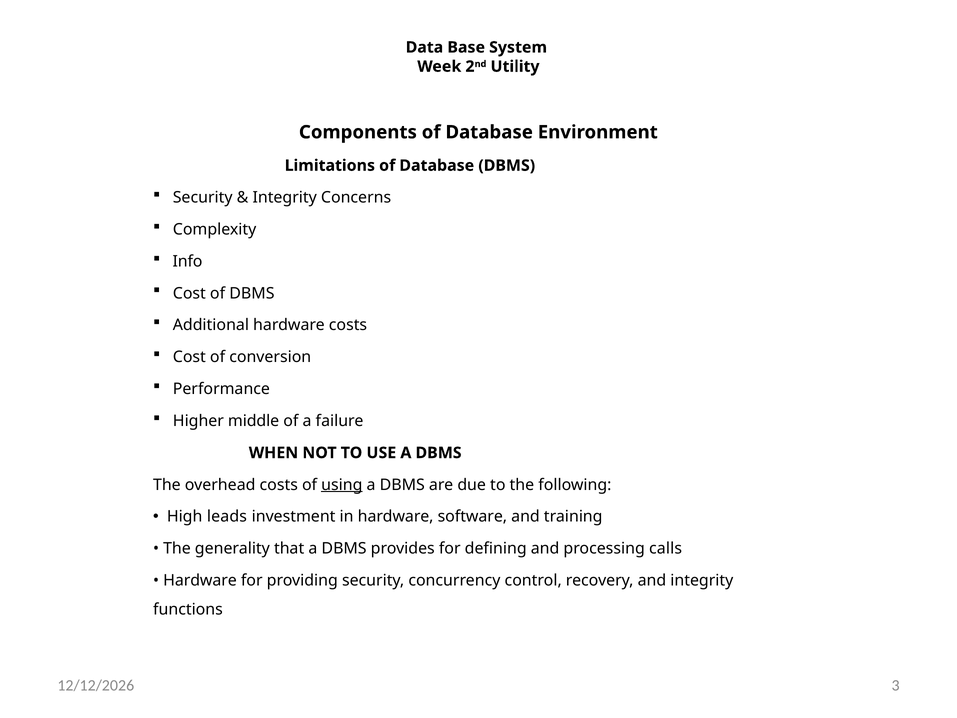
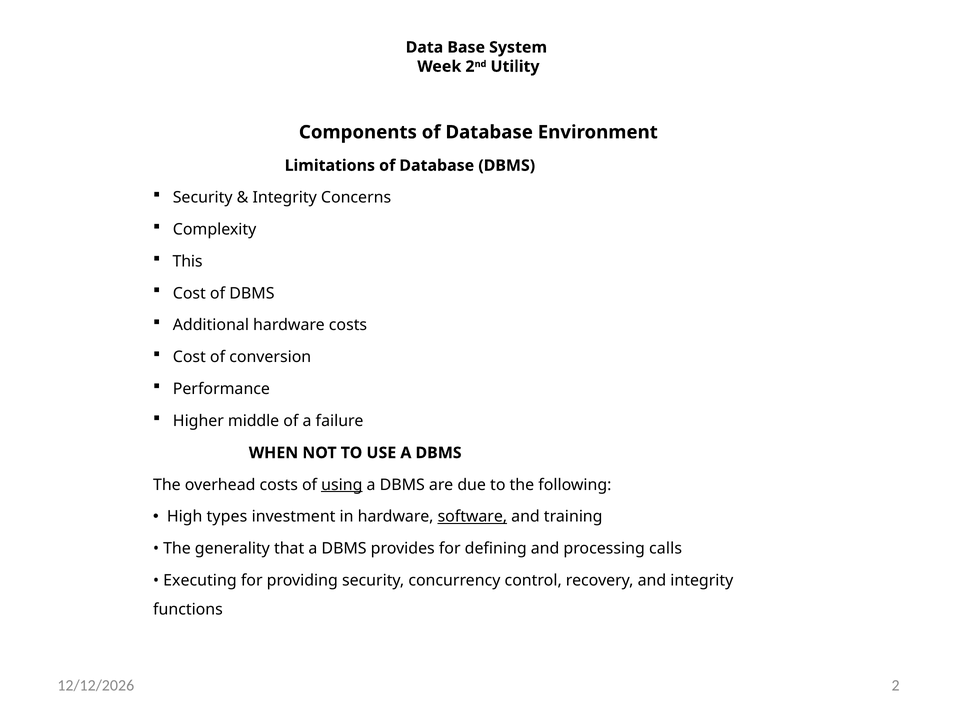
Info: Info -> This
leads: leads -> types
software underline: none -> present
Hardware at (200, 580): Hardware -> Executing
3: 3 -> 2
